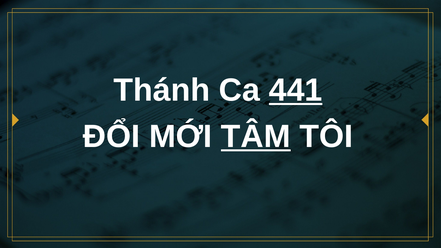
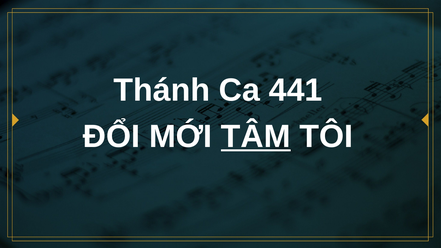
441 underline: present -> none
